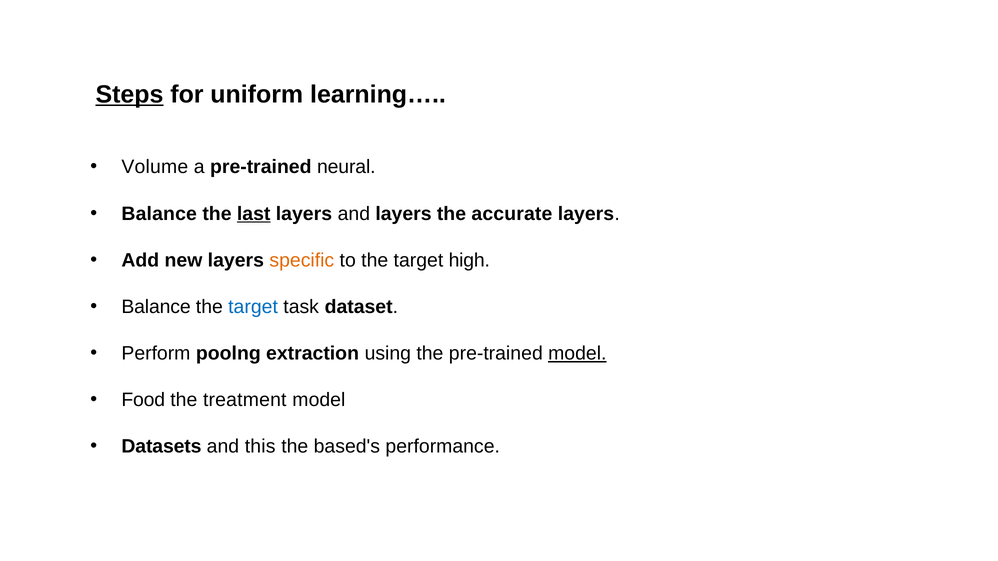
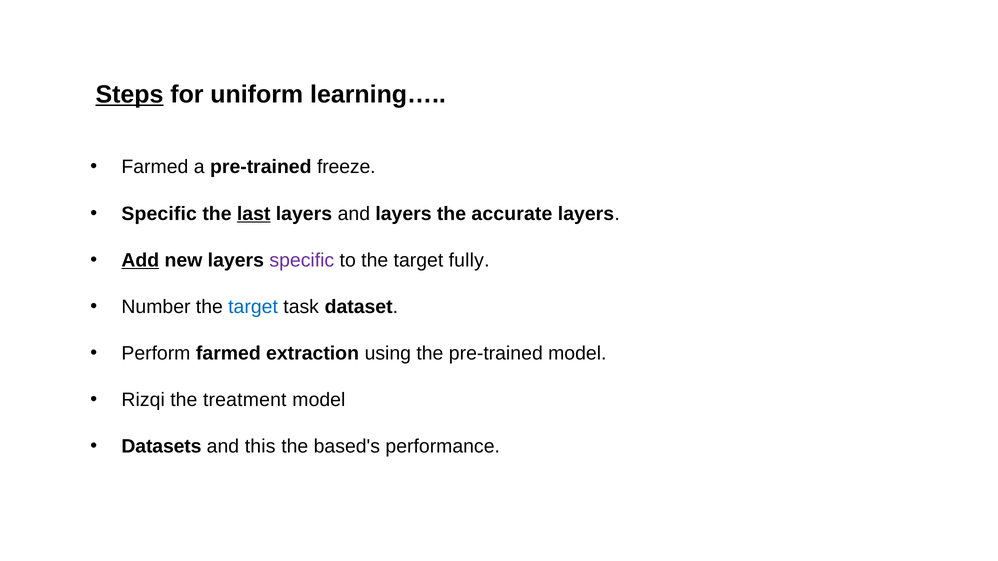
Volume at (155, 167): Volume -> Farmed
neural: neural -> freeze
Balance at (159, 214): Balance -> Specific
Add underline: none -> present
specific at (302, 260) colour: orange -> purple
high: high -> fully
Balance at (156, 307): Balance -> Number
Perform poolng: poolng -> farmed
model at (577, 354) underline: present -> none
Food: Food -> Rizqi
